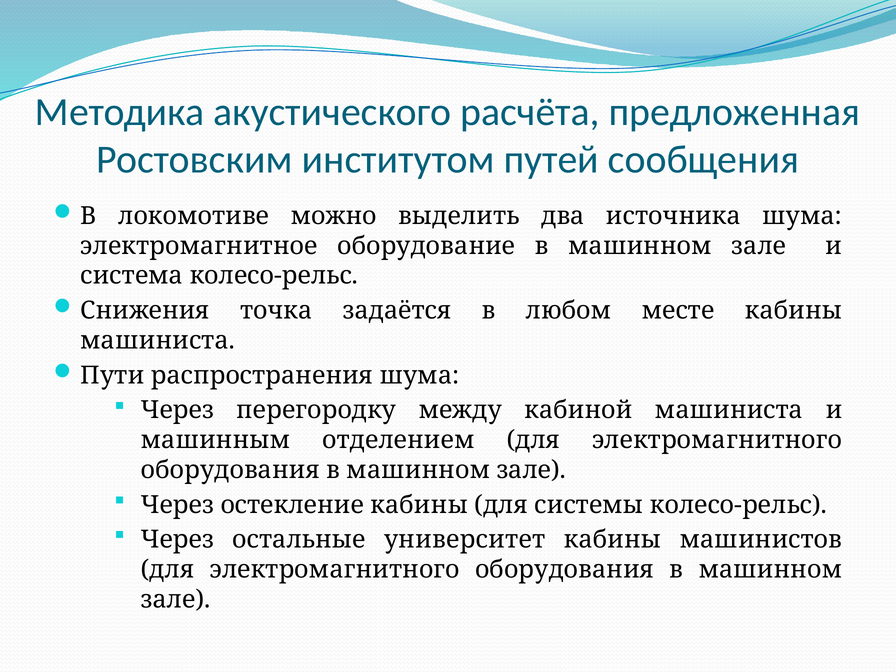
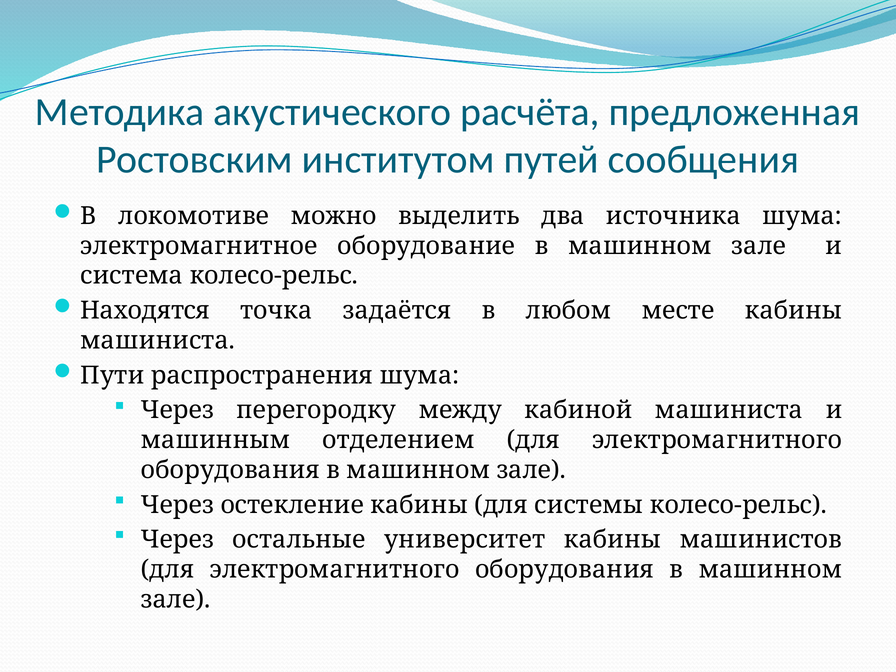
Снижения: Снижения -> Находятся
